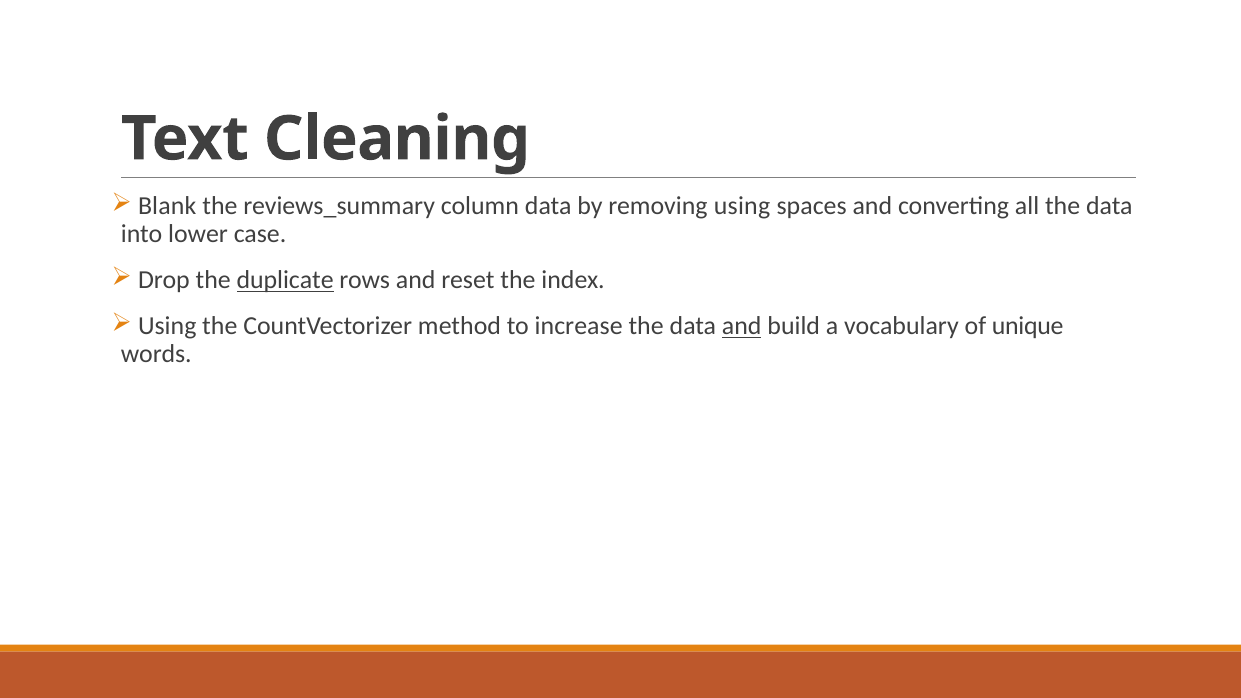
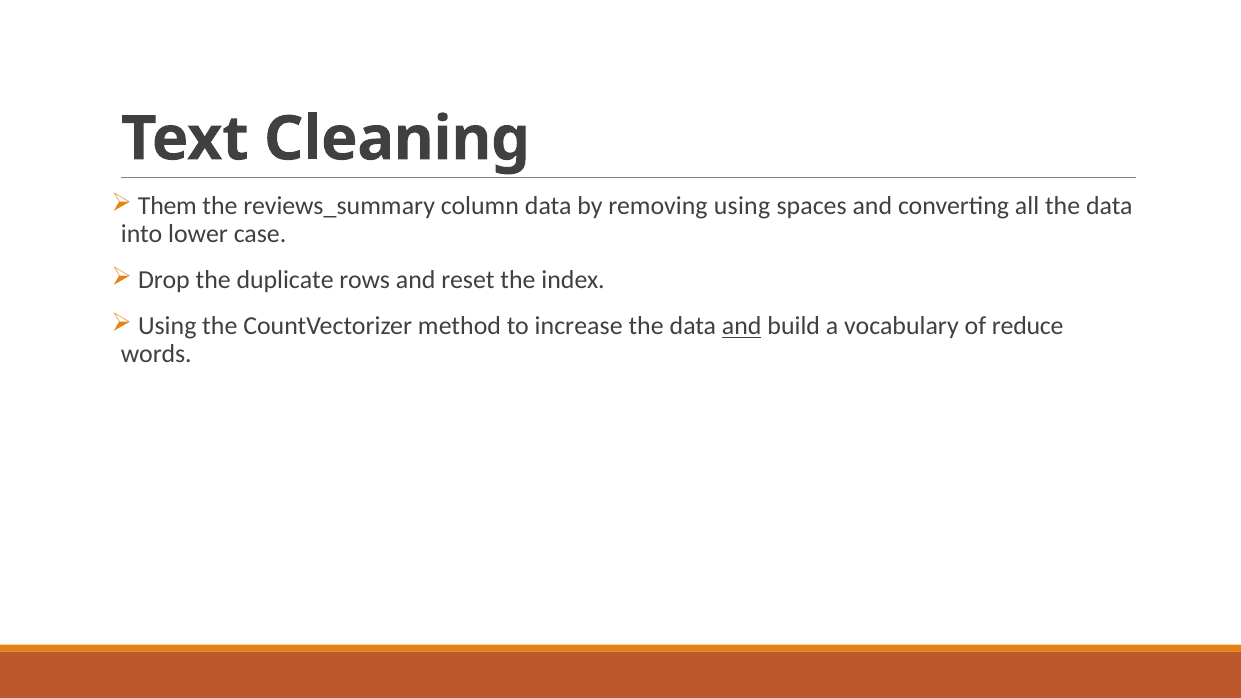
Blank: Blank -> Them
duplicate underline: present -> none
unique: unique -> reduce
